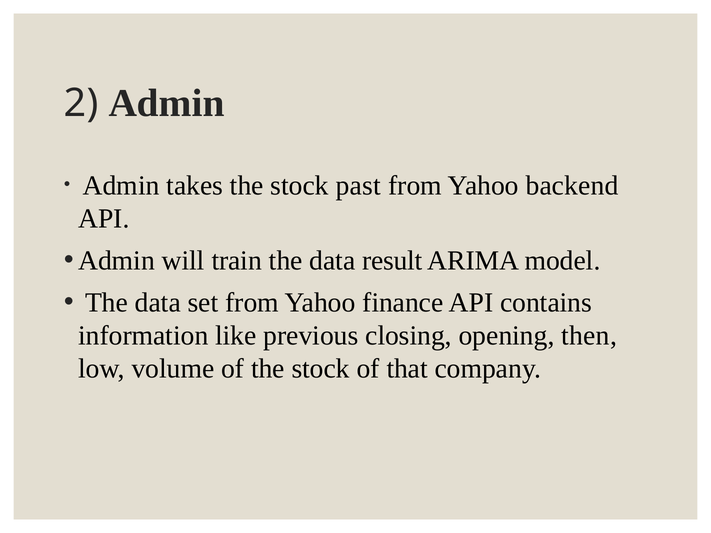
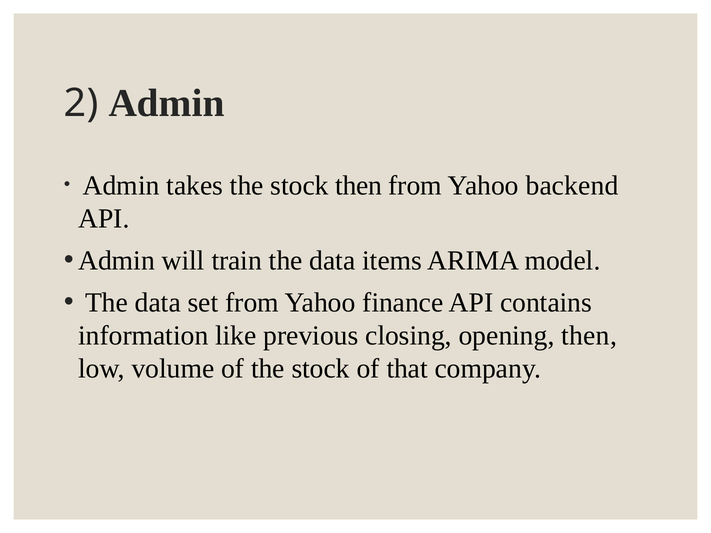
stock past: past -> then
result: result -> items
